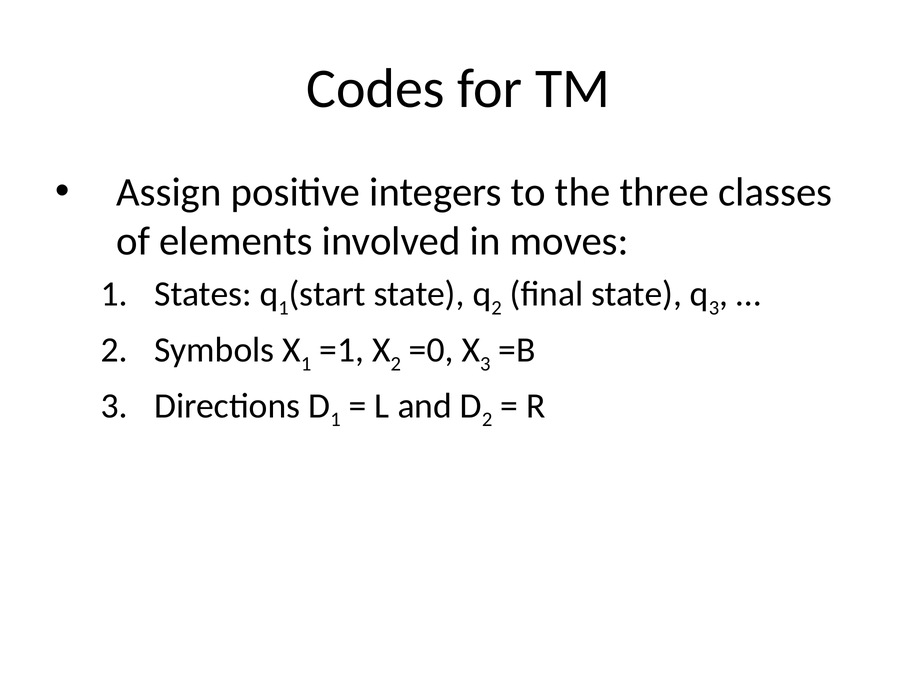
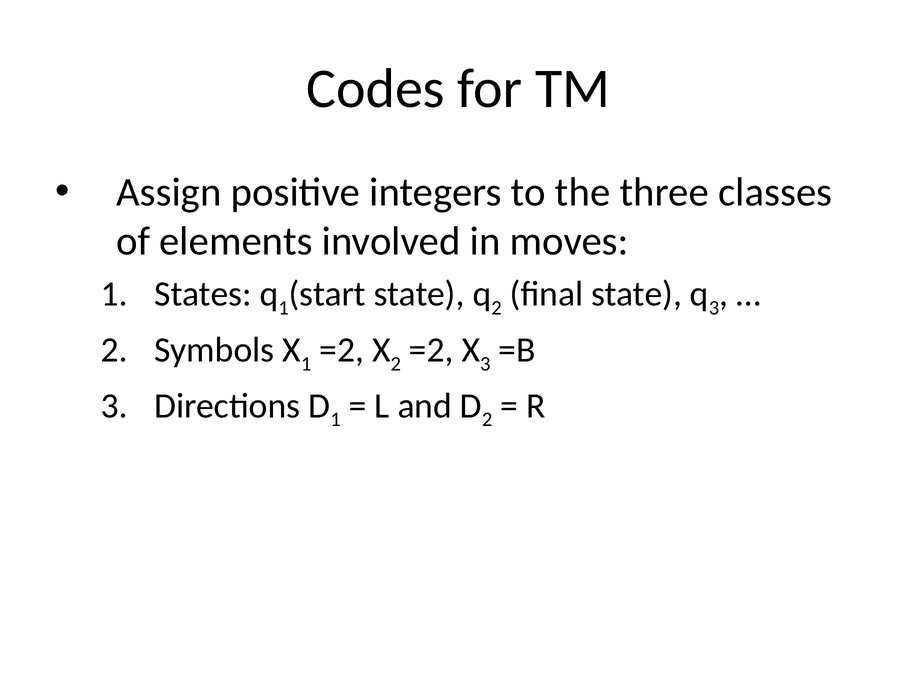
=1 at (342, 350): =1 -> =2
=0 at (431, 350): =0 -> =2
